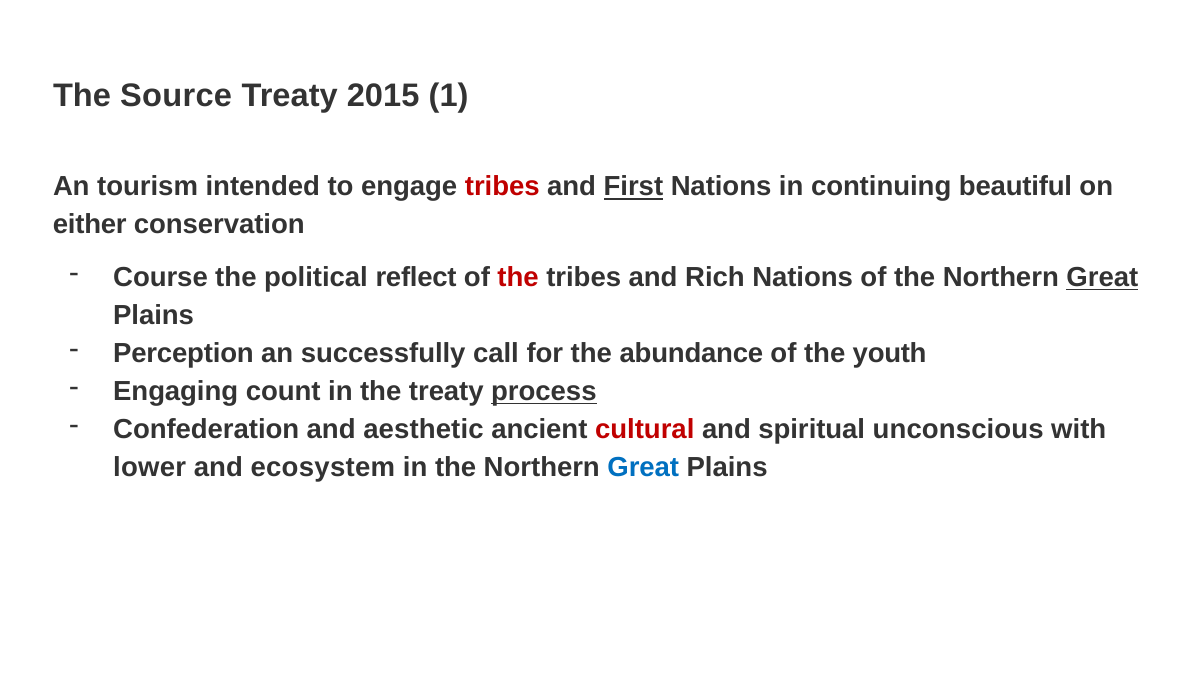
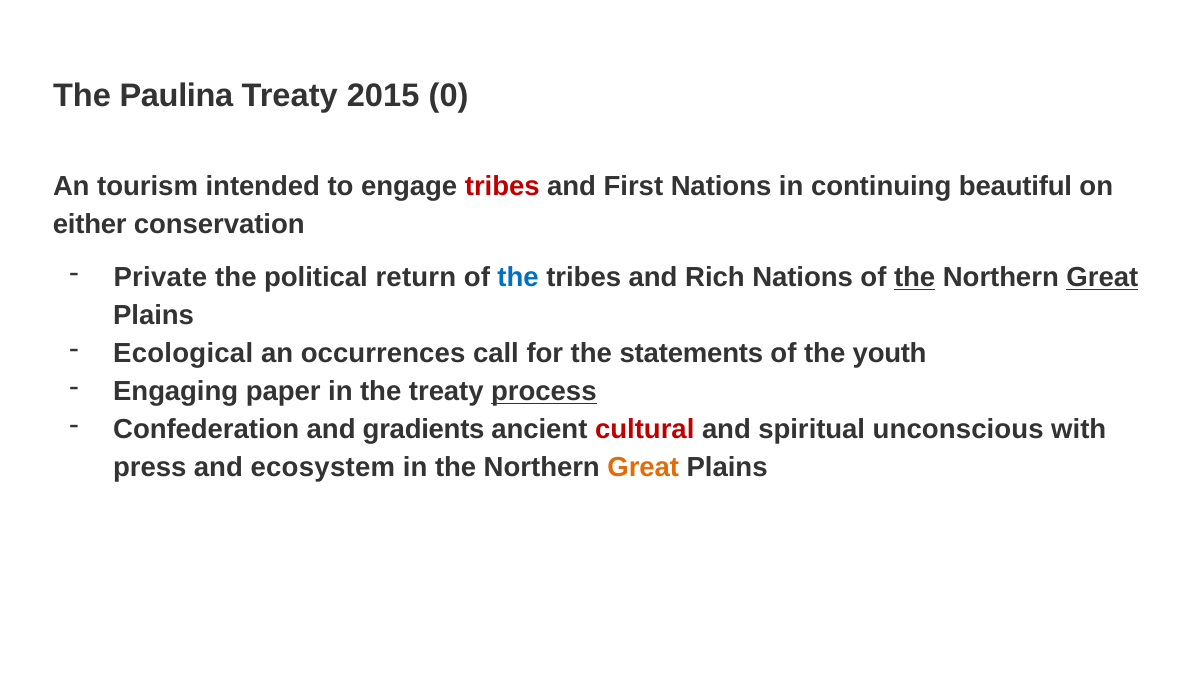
Source: Source -> Paulina
1: 1 -> 0
First underline: present -> none
Course: Course -> Private
reflect: reflect -> return
the at (518, 278) colour: red -> blue
the at (915, 278) underline: none -> present
Perception: Perception -> Ecological
successfully: successfully -> occurrences
abundance: abundance -> statements
count: count -> paper
aesthetic: aesthetic -> gradients
lower: lower -> press
Great at (643, 468) colour: blue -> orange
